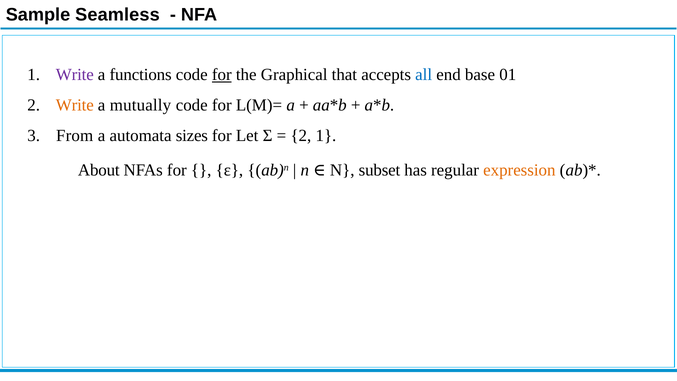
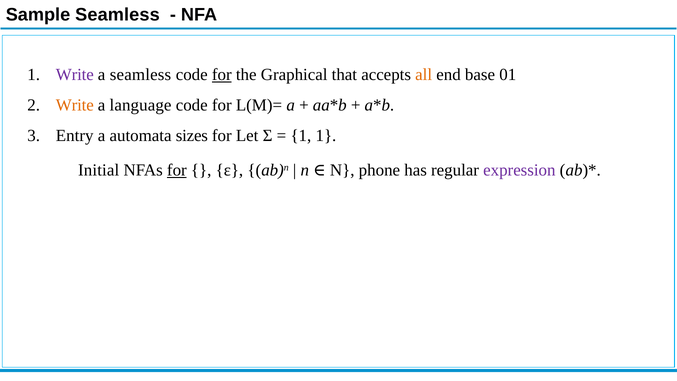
a functions: functions -> seamless
all colour: blue -> orange
mutually: mutually -> language
From: From -> Entry
2 at (301, 136): 2 -> 1
About: About -> Initial
for at (177, 170) underline: none -> present
subset: subset -> phone
expression colour: orange -> purple
